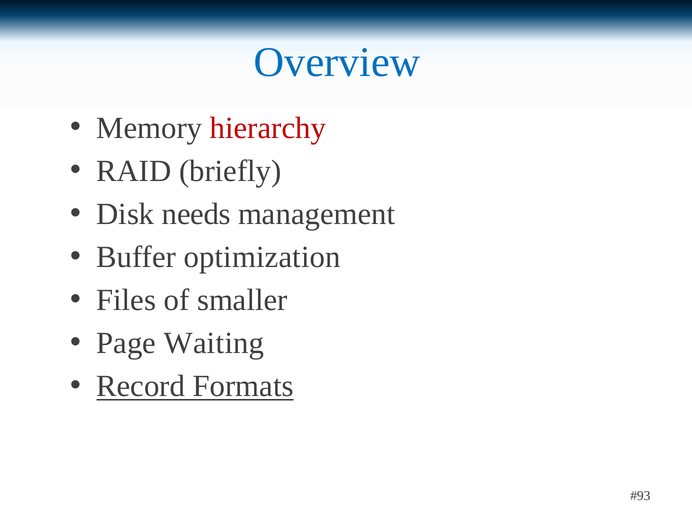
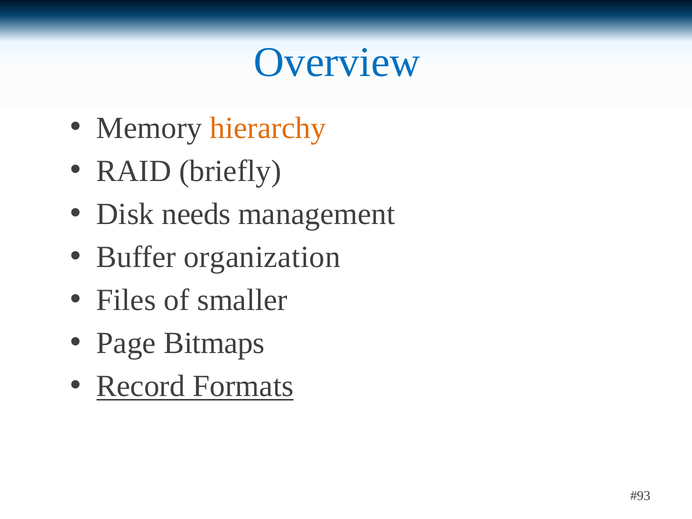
hierarchy colour: red -> orange
optimization: optimization -> organization
Waiting: Waiting -> Bitmaps
